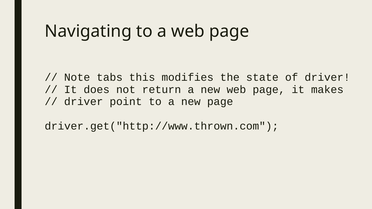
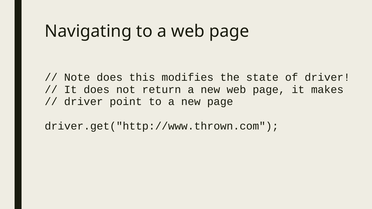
Note tabs: tabs -> does
